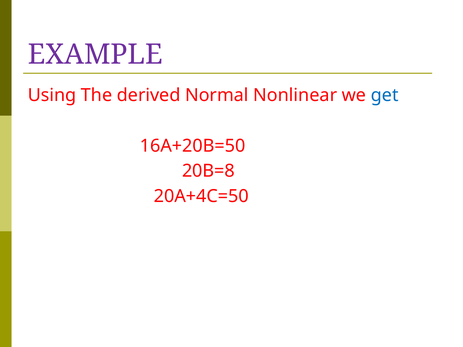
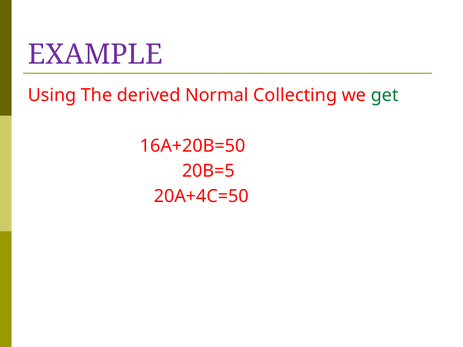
Nonlinear: Nonlinear -> Collecting
get colour: blue -> green
20B=8: 20B=8 -> 20B=5
